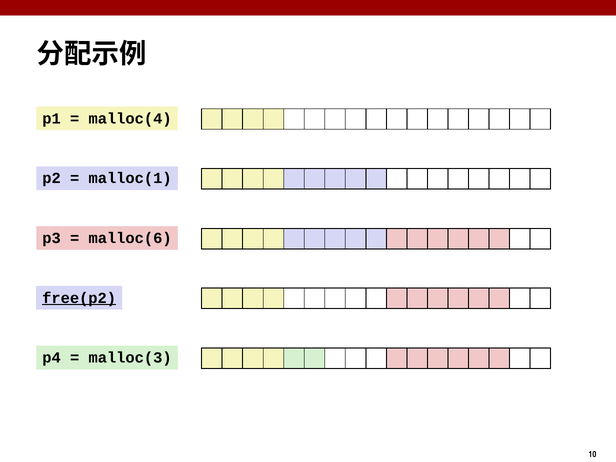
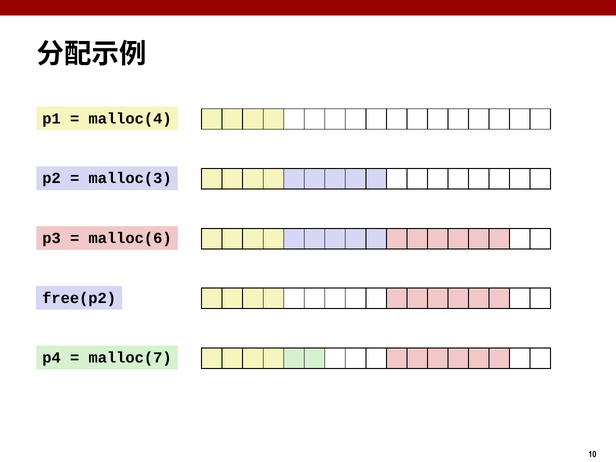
malloc(1: malloc(1 -> malloc(3
free(p2 underline: present -> none
malloc(3: malloc(3 -> malloc(7
